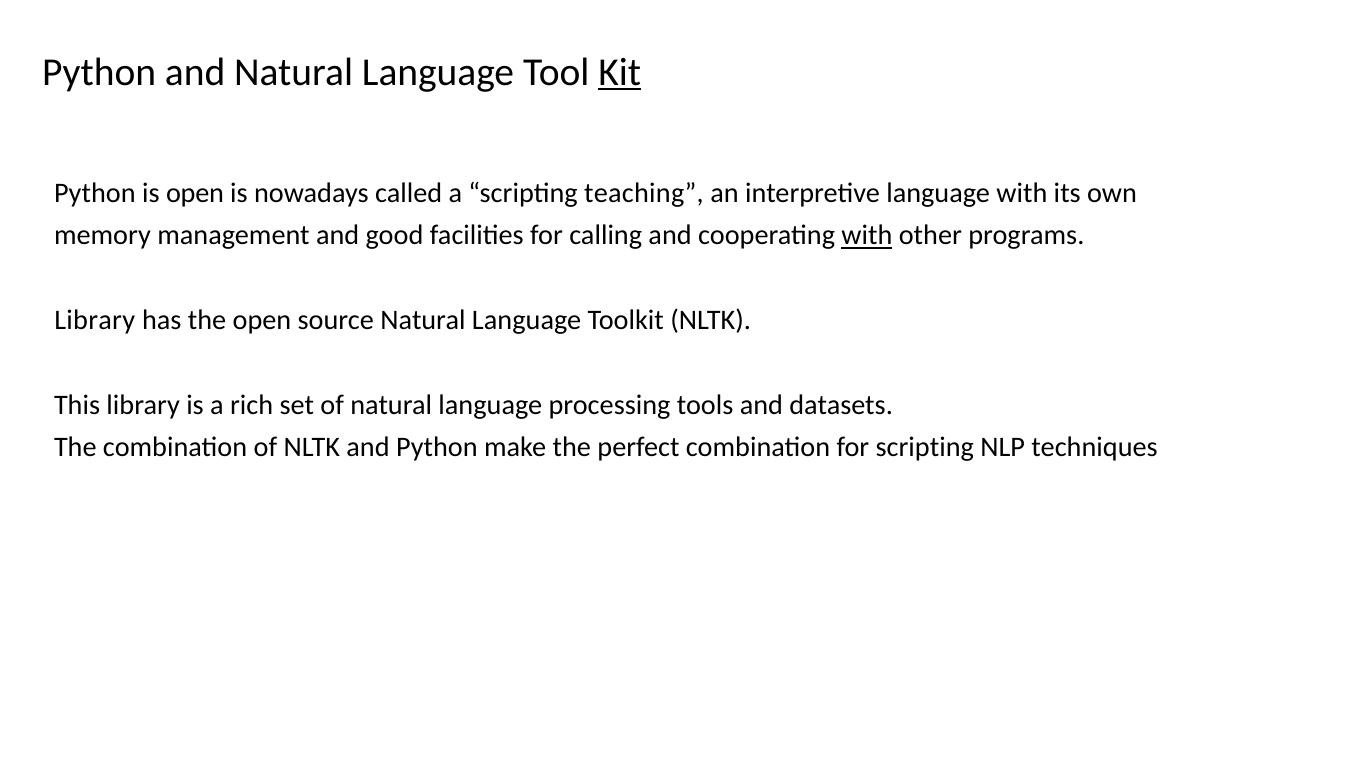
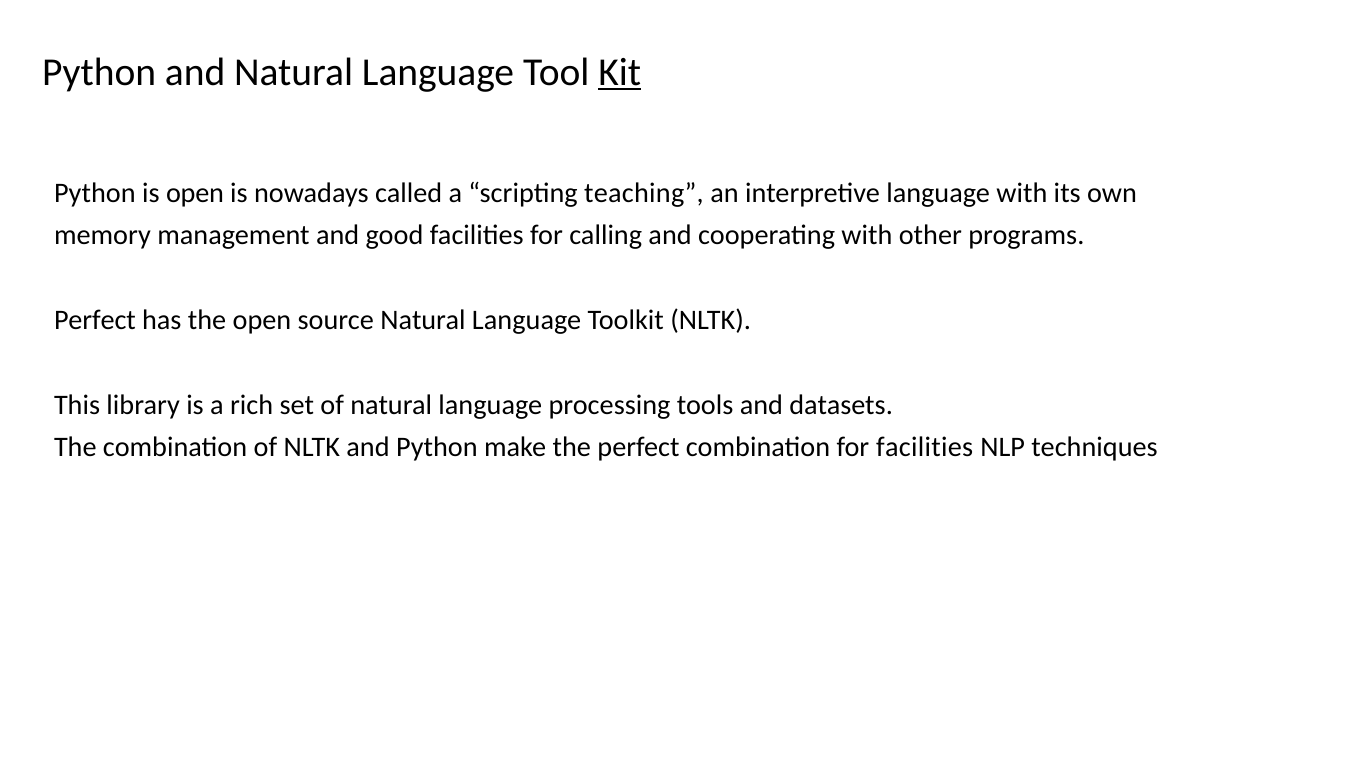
with at (867, 236) underline: present -> none
Library at (95, 320): Library -> Perfect
for scripting: scripting -> facilities
